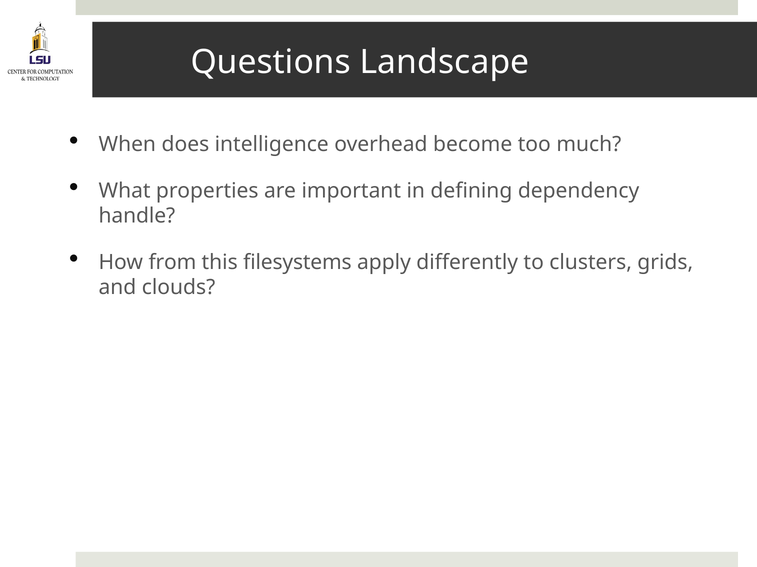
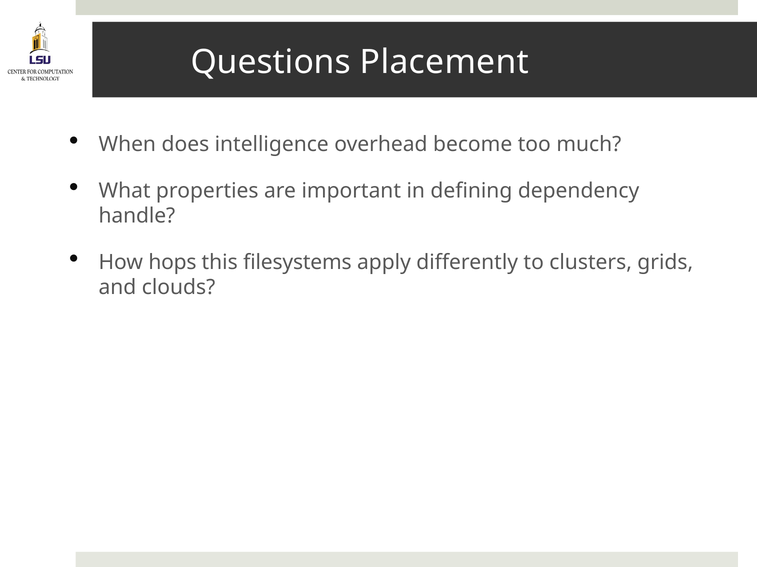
Landscape: Landscape -> Placement
from: from -> hops
